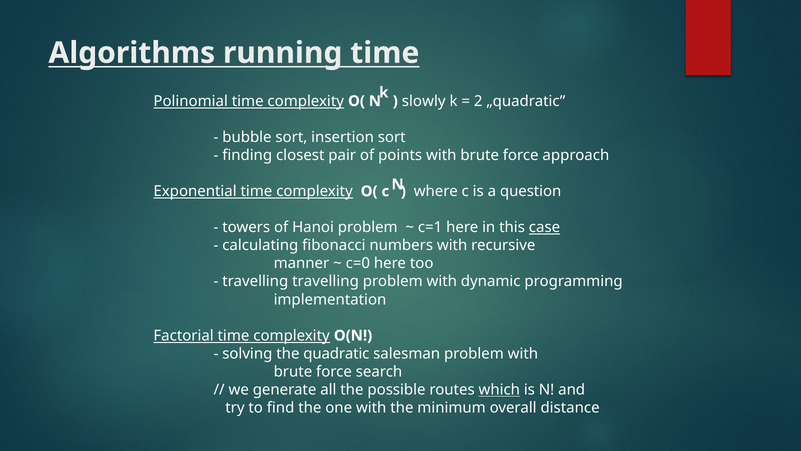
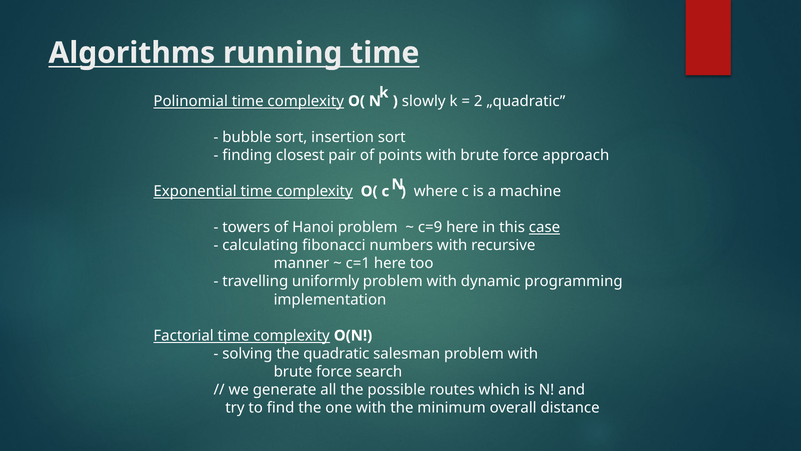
question: question -> machine
c=1: c=1 -> c=9
c=0: c=0 -> c=1
travelling travelling: travelling -> uniformly
which underline: present -> none
